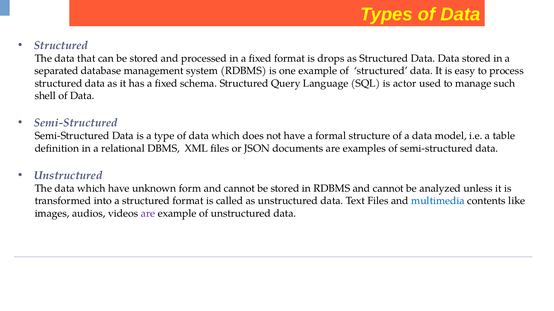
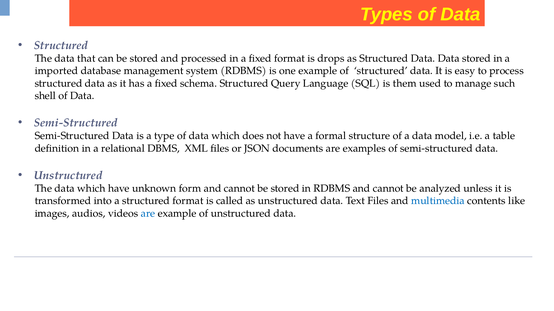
separated: separated -> imported
actor: actor -> them
are at (148, 214) colour: purple -> blue
